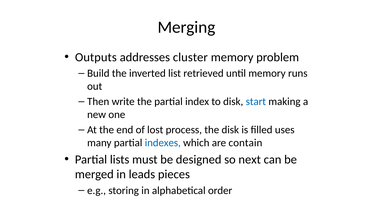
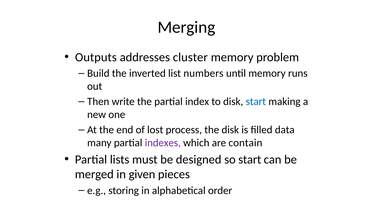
retrieved: retrieved -> numbers
uses: uses -> data
indexes colour: blue -> purple
so next: next -> start
leads: leads -> given
